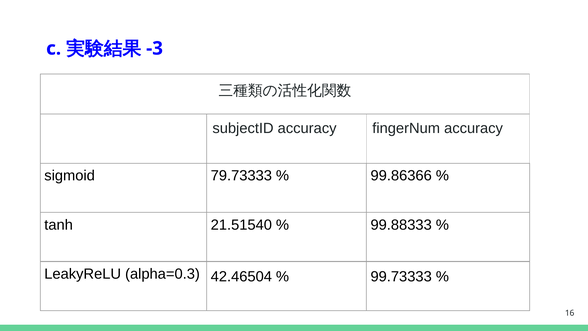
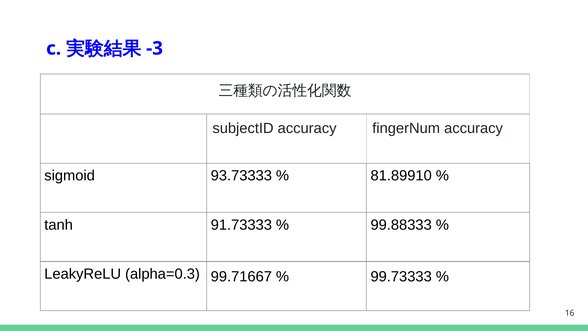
79.73333: 79.73333 -> 93.73333
99.86366: 99.86366 -> 81.89910
21.51540: 21.51540 -> 91.73333
42.46504: 42.46504 -> 99.71667
